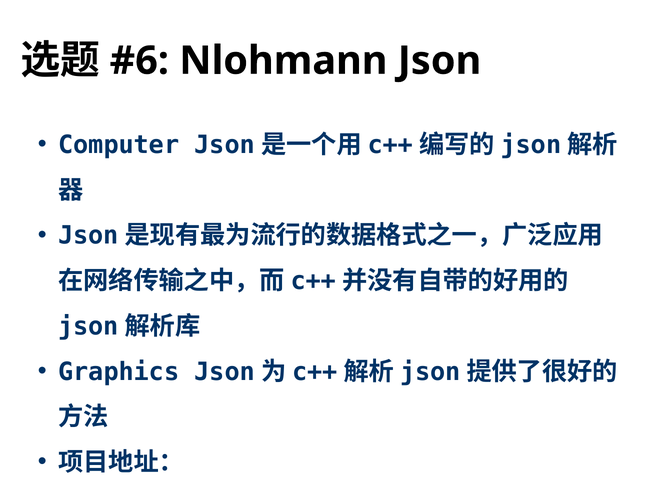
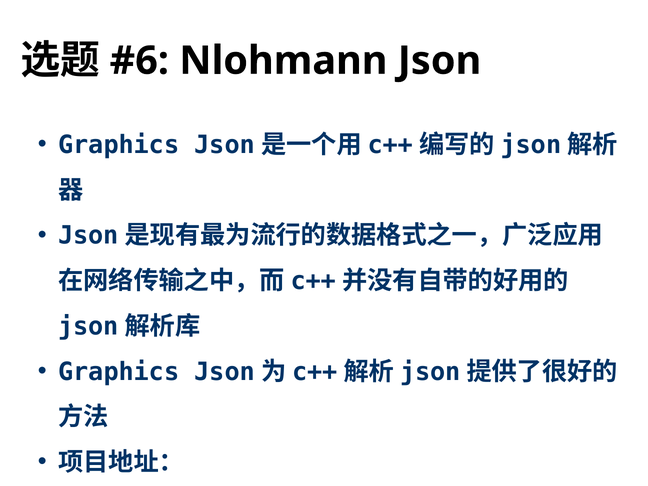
Computer at (119, 145): Computer -> Graphics
